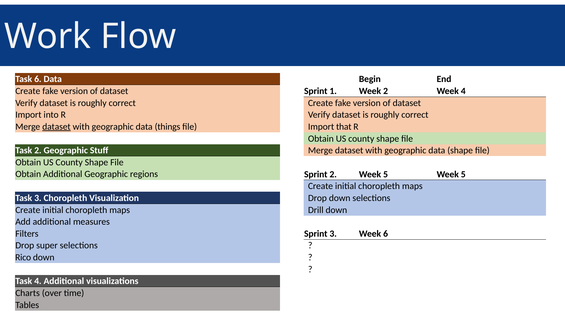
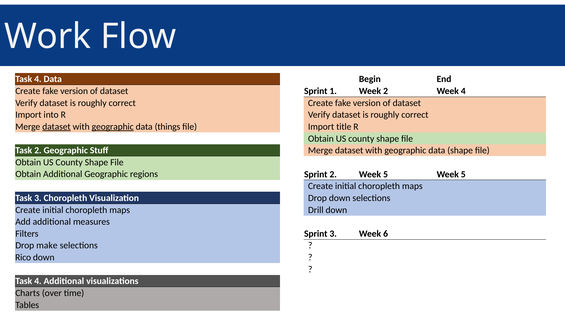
6 at (38, 79): 6 -> 4
geographic at (113, 127) underline: none -> present
that: that -> title
super: super -> make
